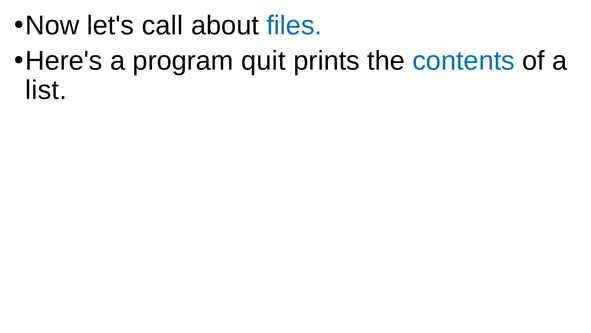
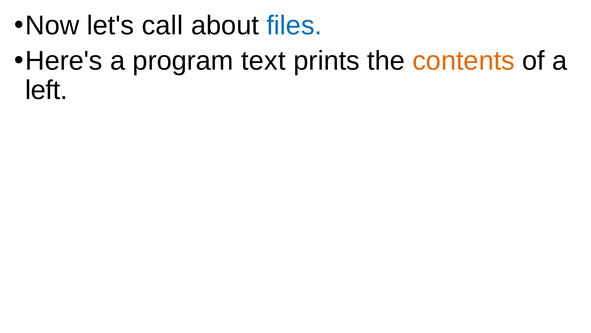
quit: quit -> text
contents colour: blue -> orange
list: list -> left
